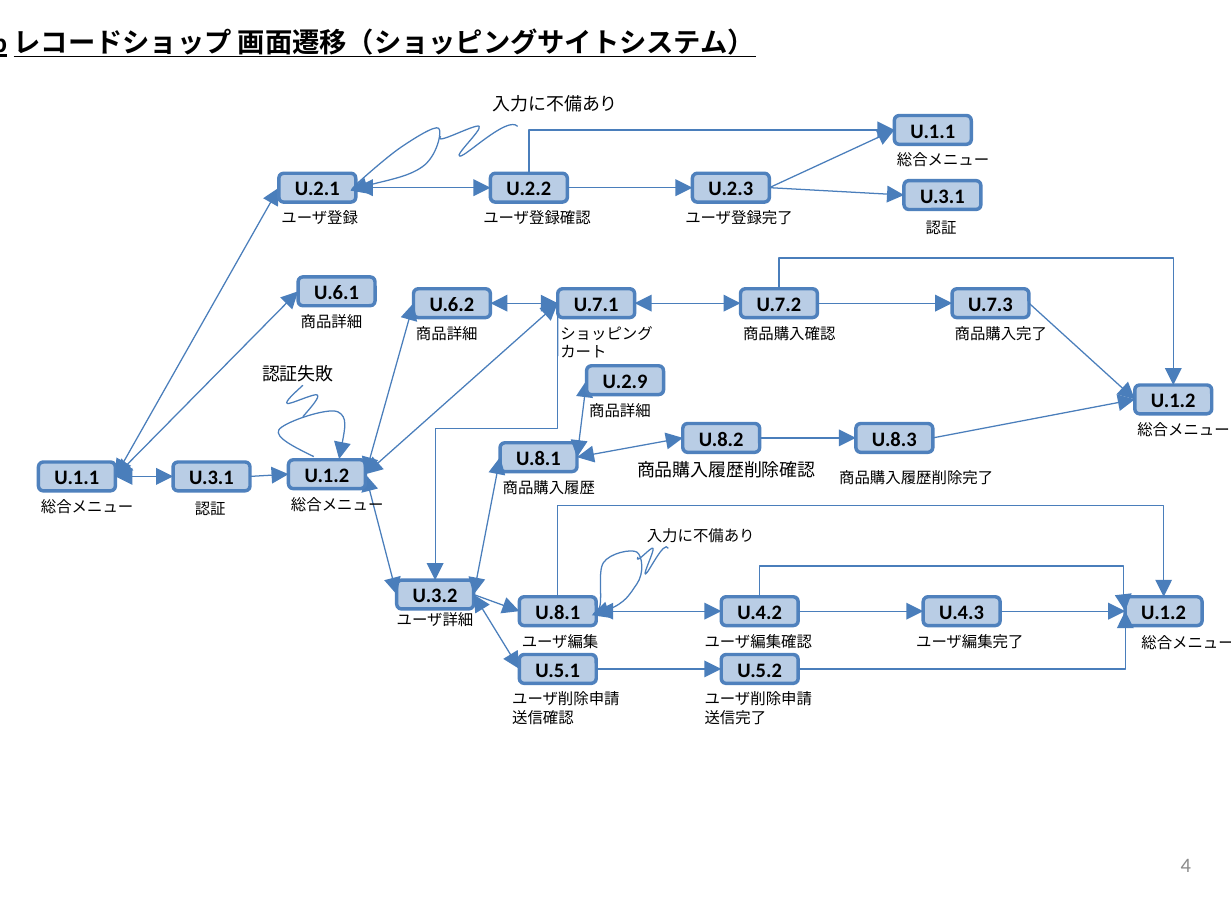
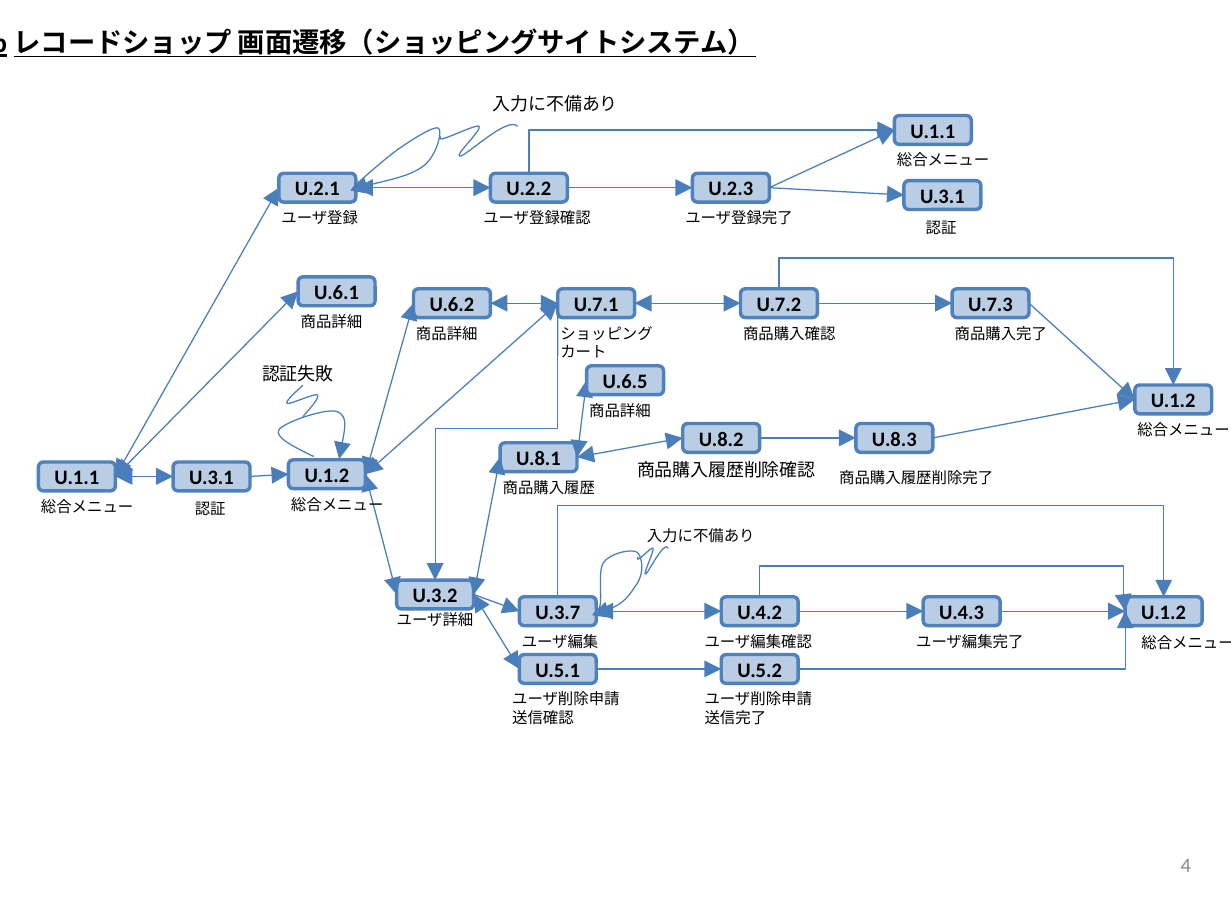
U.2.9: U.2.9 -> U.6.5
U.8.1 at (558, 612): U.8.1 -> U.3.7
